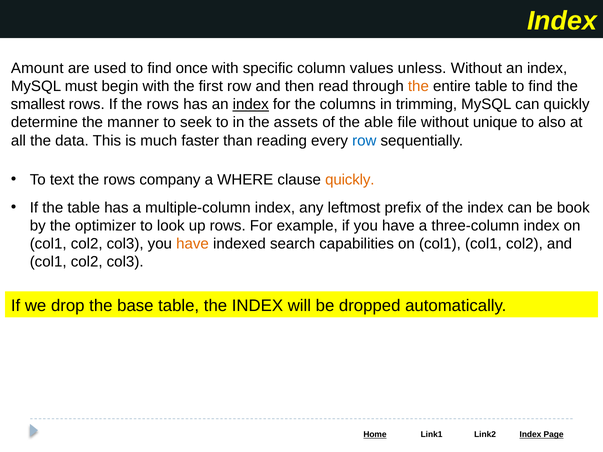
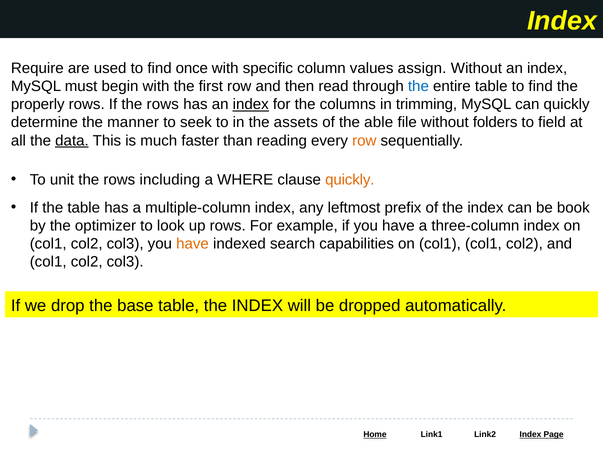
Amount: Amount -> Require
unless: unless -> assign
the at (418, 86) colour: orange -> blue
smallest: smallest -> properly
unique: unique -> folders
also: also -> field
data underline: none -> present
row at (364, 141) colour: blue -> orange
text: text -> unit
company: company -> including
